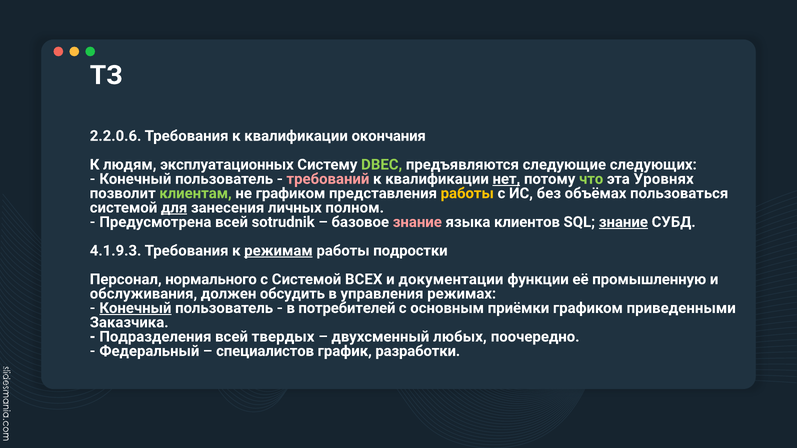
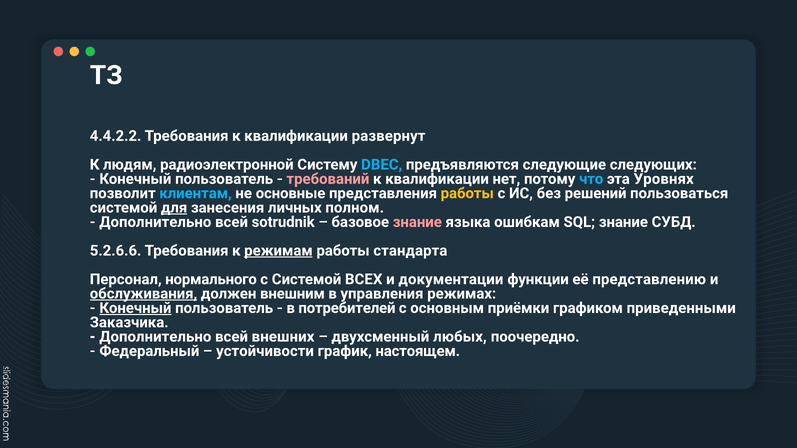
2.2.0.6: 2.2.0.6 -> 4.4.2.2
окончания: окончания -> развернут
эксплуатационных: эксплуатационных -> радиоэлектронной
DBEC colour: light green -> light blue
нет underline: present -> none
что colour: light green -> light blue
клиентам colour: light green -> light blue
не графиком: графиком -> основные
объёмах: объёмах -> решений
Предусмотрена at (155, 222): Предусмотрена -> Дополнительно
клиентов: клиентов -> ошибкам
знание at (623, 222) underline: present -> none
4.1.9.3: 4.1.9.3 -> 5.2.6.6
подростки: подростки -> стандарта
промышленную: промышленную -> представлению
обслуживания underline: none -> present
обсудить: обсудить -> внешним
Подразделения at (155, 337): Подразделения -> Дополнительно
твердых: твердых -> внешних
специалистов: специалистов -> устойчивости
разработки: разработки -> настоящем
